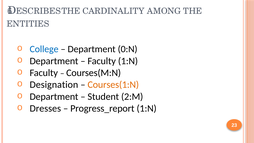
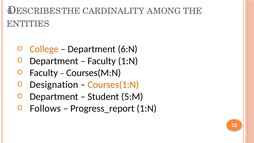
College colour: blue -> orange
0:N: 0:N -> 6:N
2:M: 2:M -> 5:M
Dresses: Dresses -> Follows
